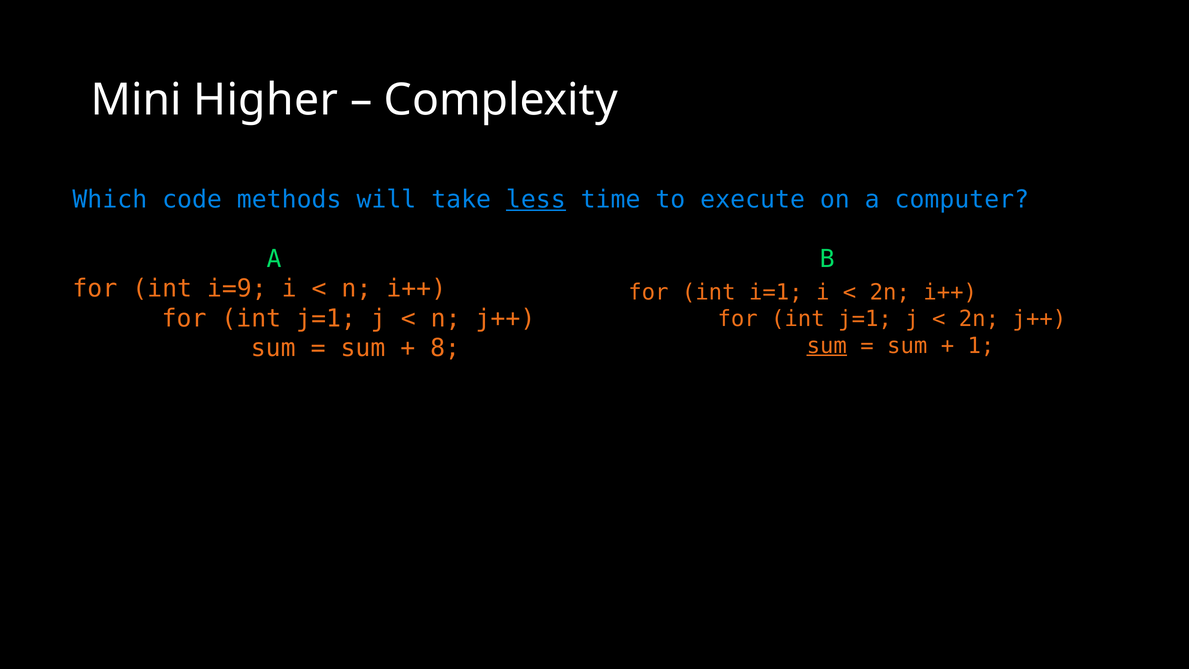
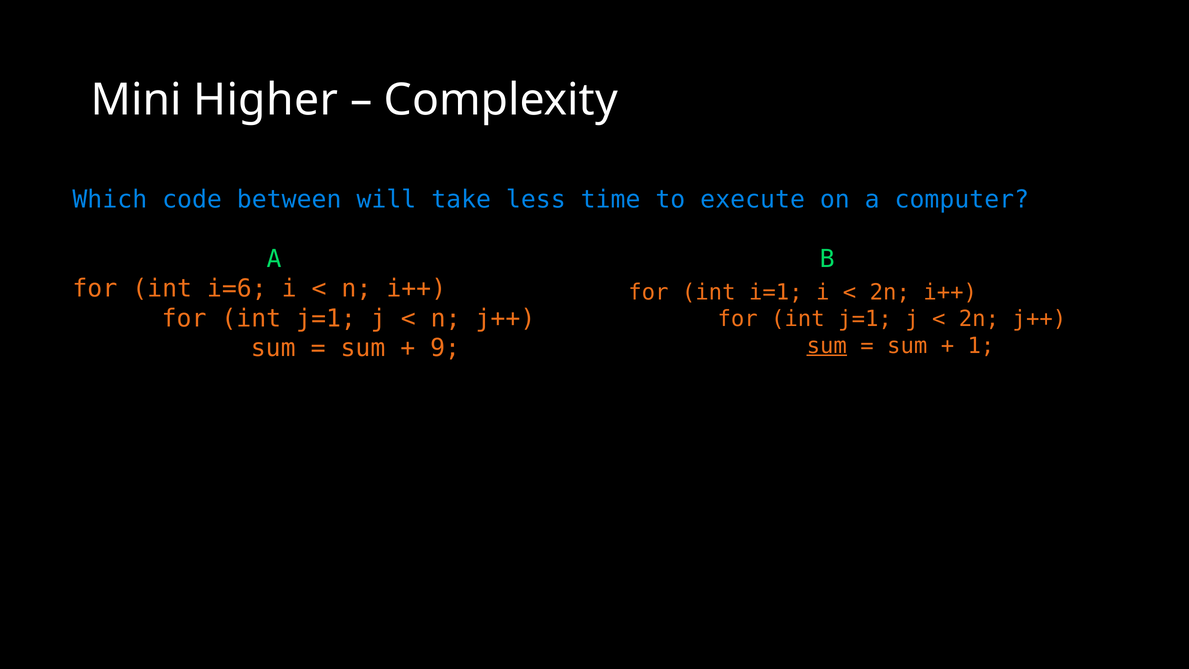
methods: methods -> between
less underline: present -> none
i=9: i=9 -> i=6
8: 8 -> 9
